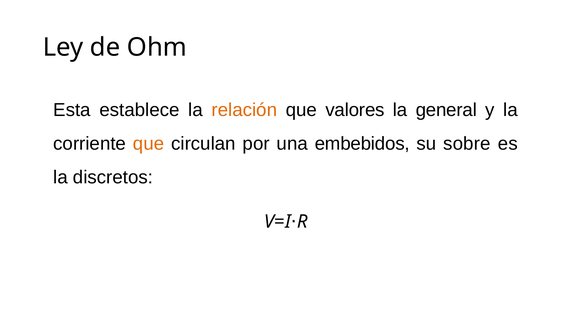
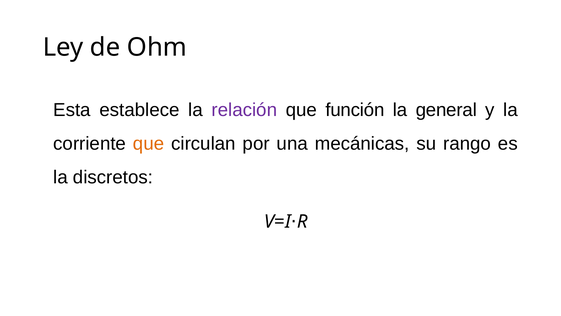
relación colour: orange -> purple
valores: valores -> función
embebidos: embebidos -> mecánicas
sobre: sobre -> rango
